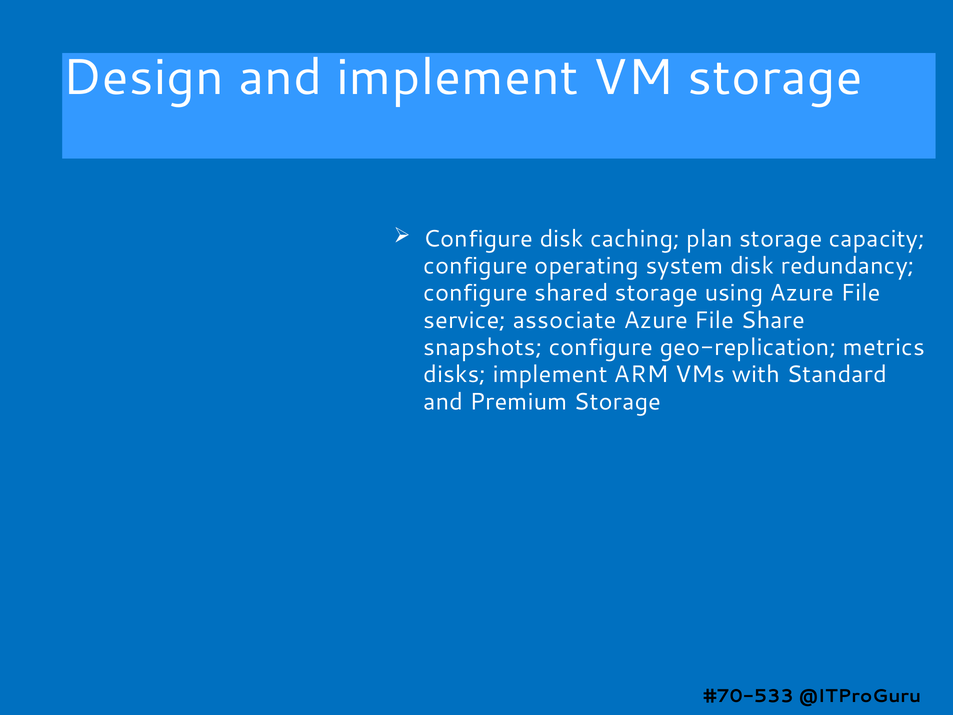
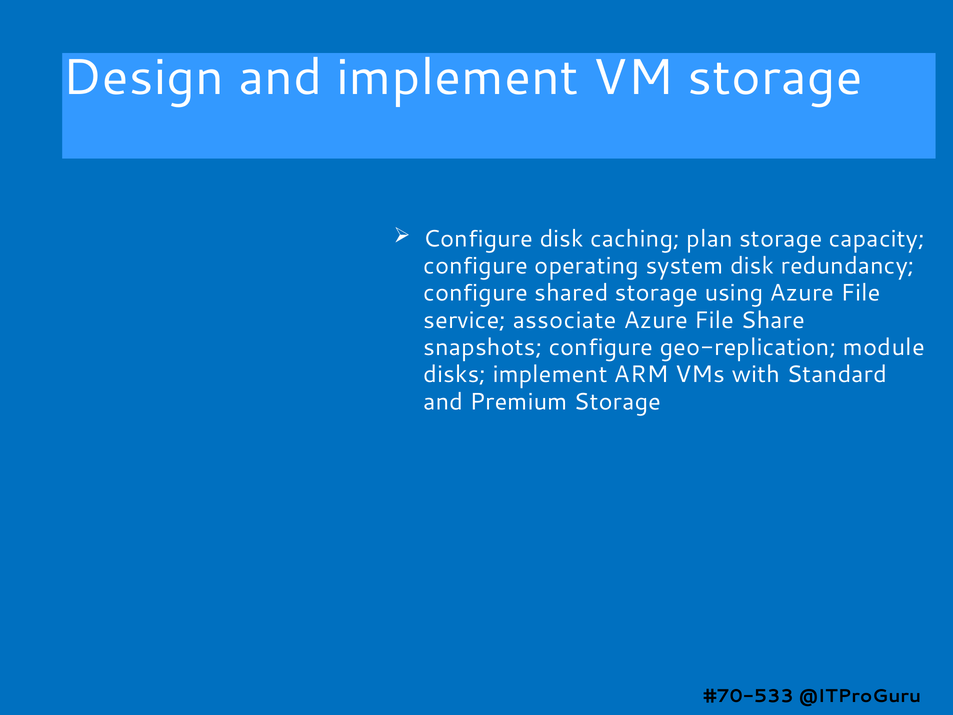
metrics: metrics -> module
